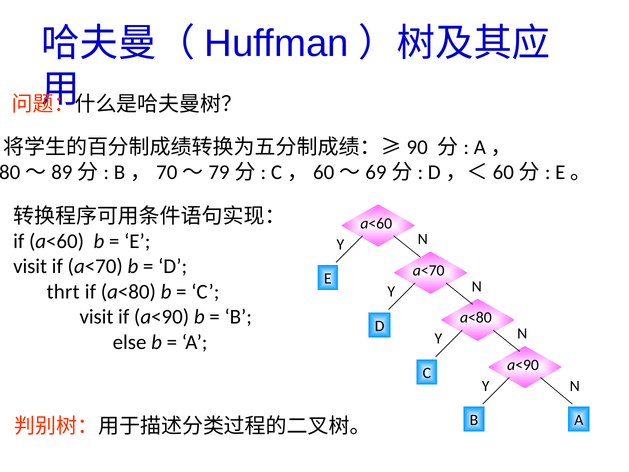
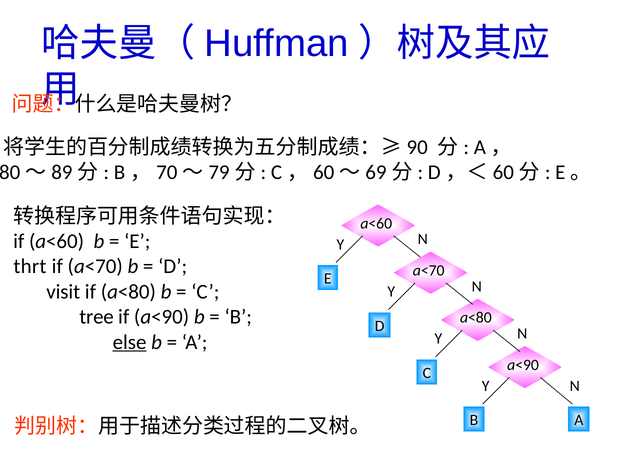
visit at (30, 266): visit -> thrt
thrt: thrt -> visit
visit at (96, 317): visit -> tree
else underline: none -> present
